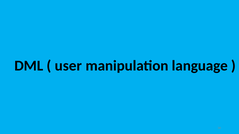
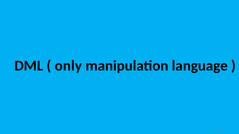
user: user -> only
